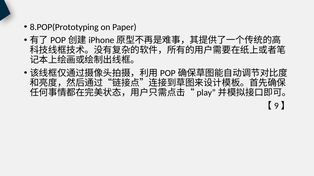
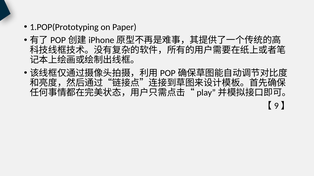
8.POP(Prototyping: 8.POP(Prototyping -> 1.POP(Prototyping
